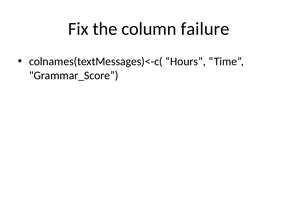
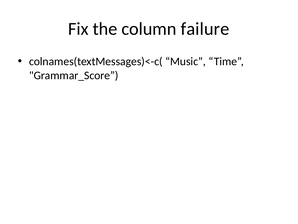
Hours: Hours -> Music
